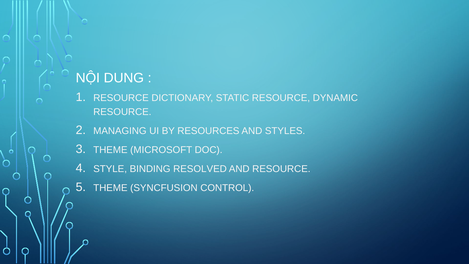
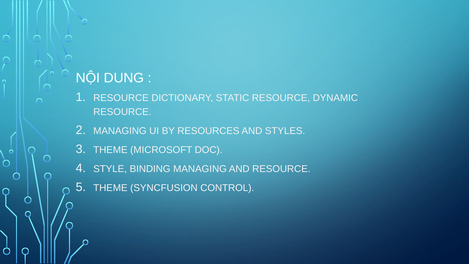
BINDING RESOLVED: RESOLVED -> MANAGING
